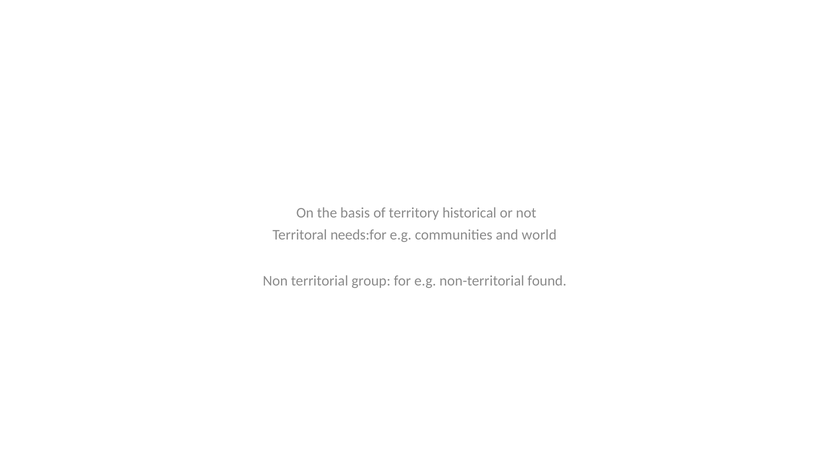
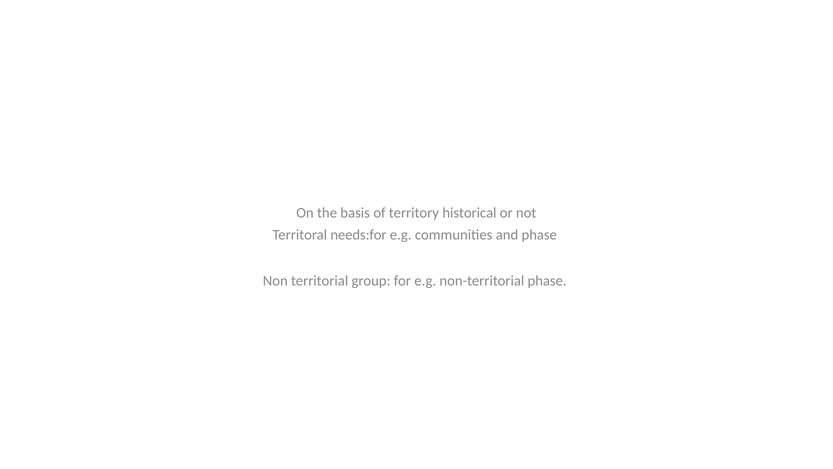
and world: world -> phase
non-territorial found: found -> phase
